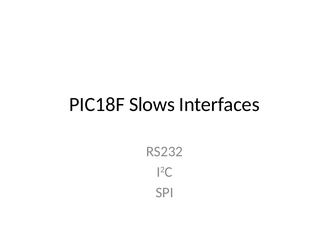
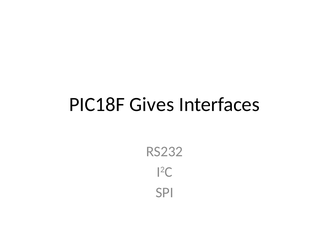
Slows: Slows -> Gives
